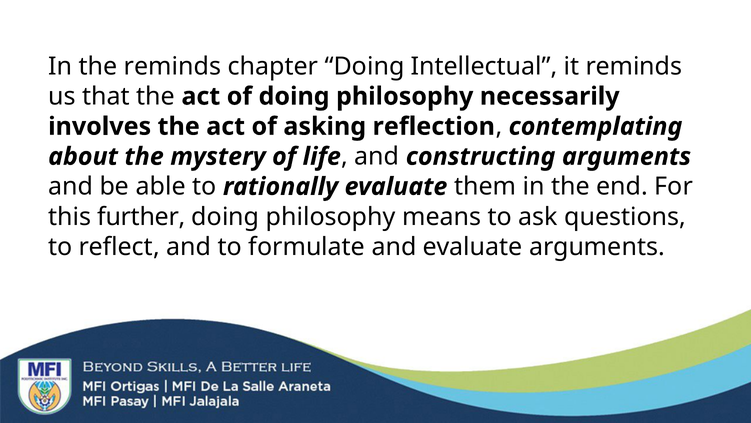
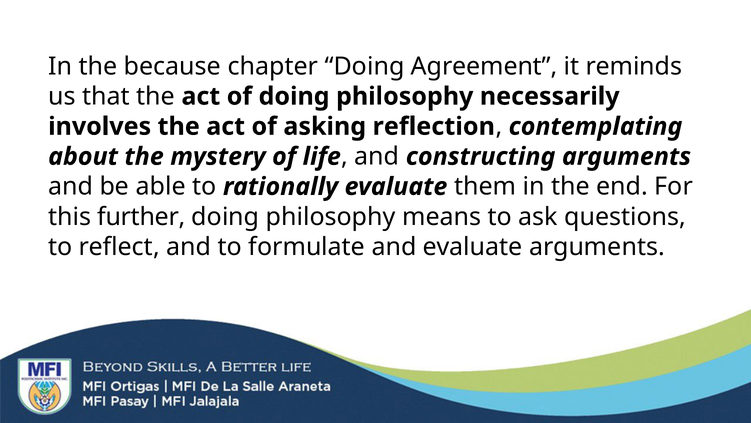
the reminds: reminds -> because
Intellectual: Intellectual -> Agreement
